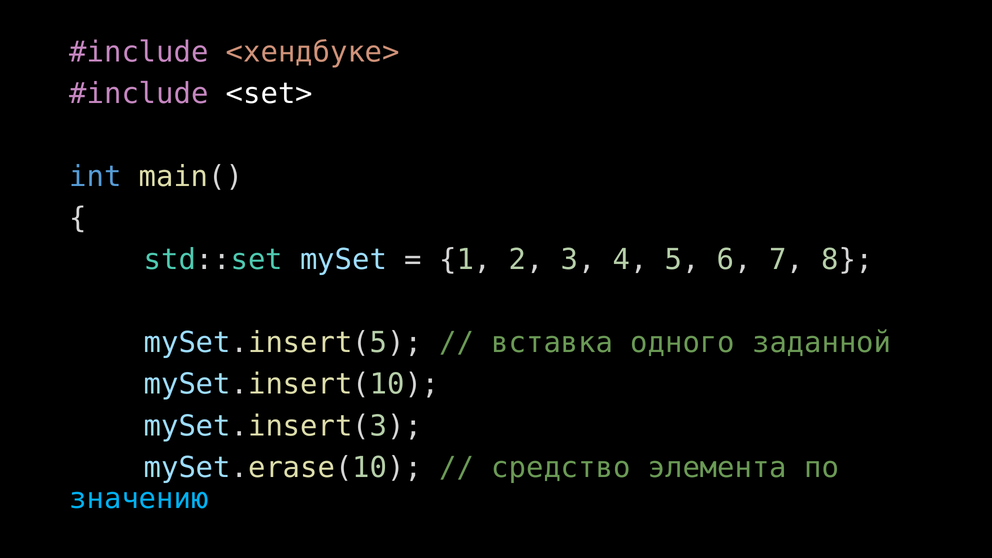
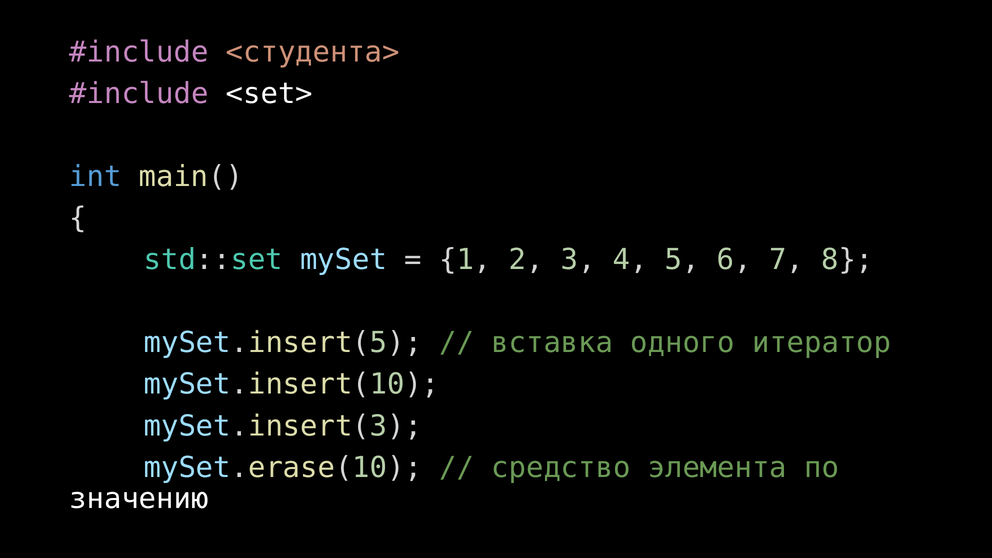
<хендбуке>: <хендбуке> -> <студента>
заданной: заданной -> итератор
значению colour: light blue -> white
